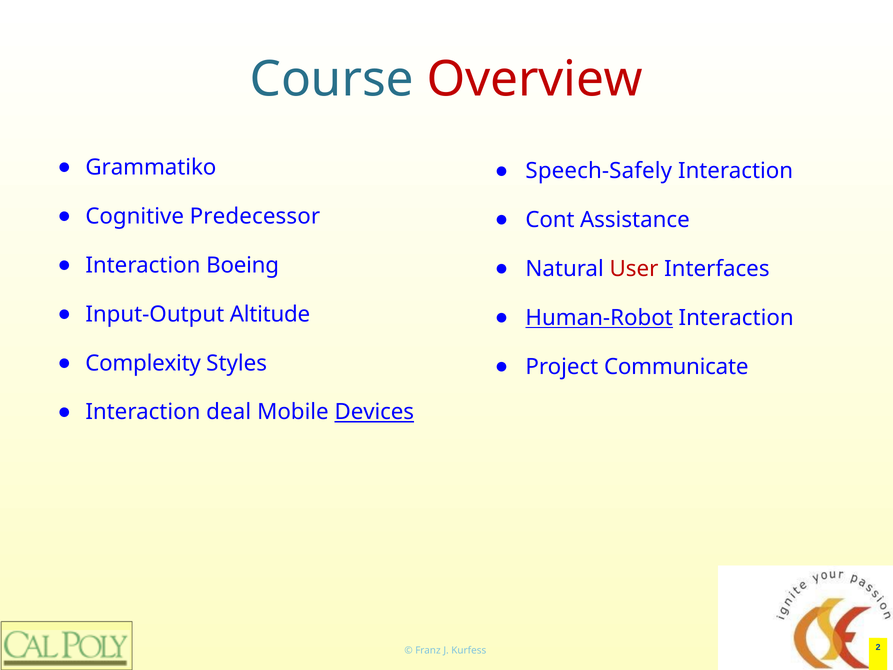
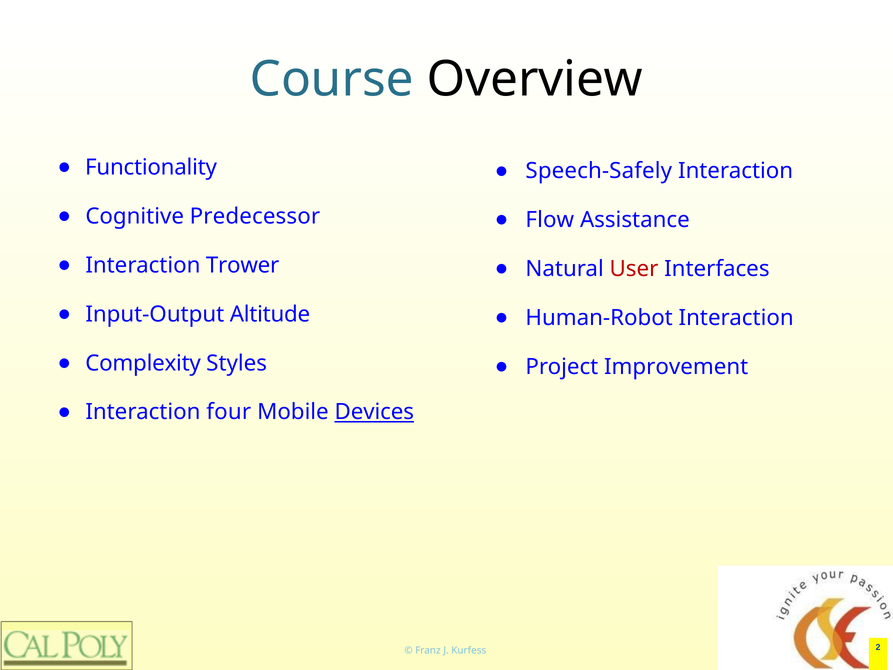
Overview colour: red -> black
Grammatiko: Grammatiko -> Functionality
Cont: Cont -> Flow
Boeing: Boeing -> Trower
Human-Robot underline: present -> none
Communicate: Communicate -> Improvement
deal: deal -> four
